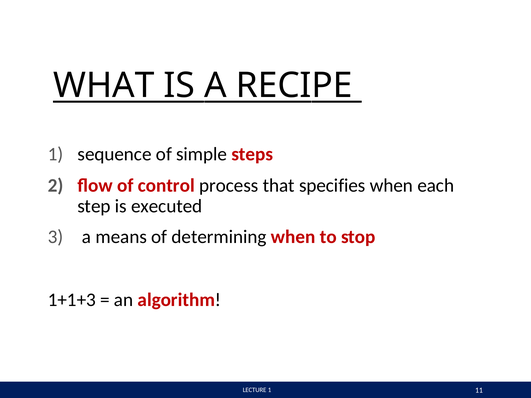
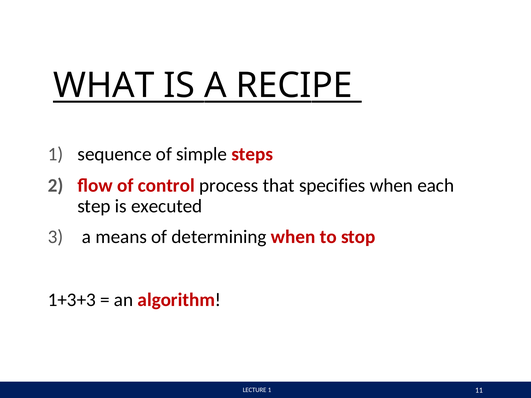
1+1+3: 1+1+3 -> 1+3+3
